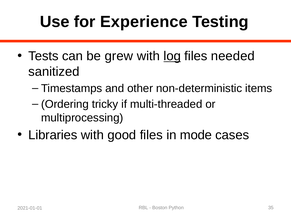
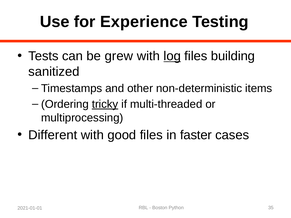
needed: needed -> building
tricky underline: none -> present
Libraries: Libraries -> Different
mode: mode -> faster
